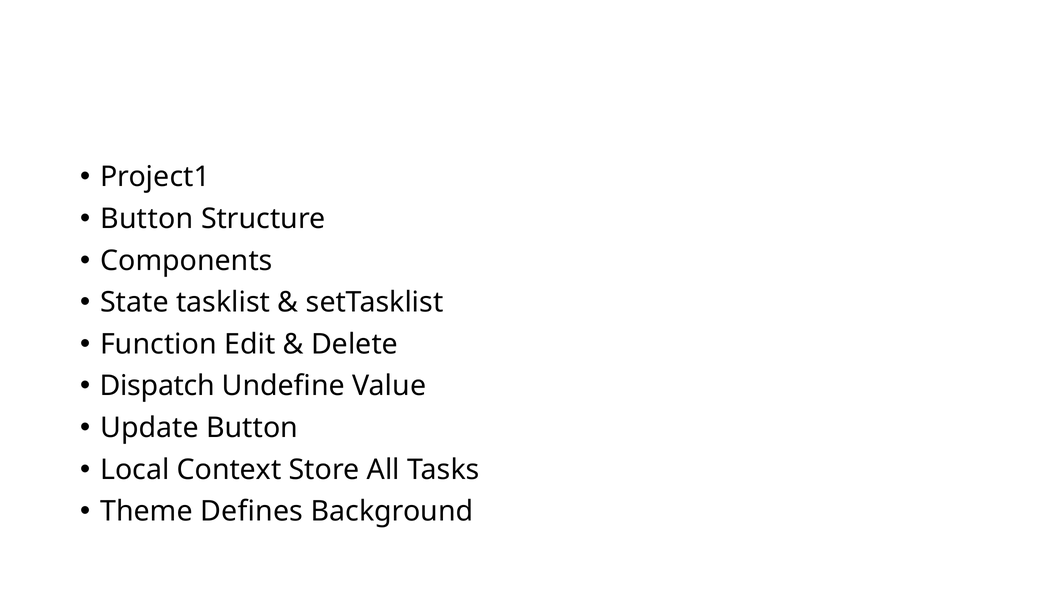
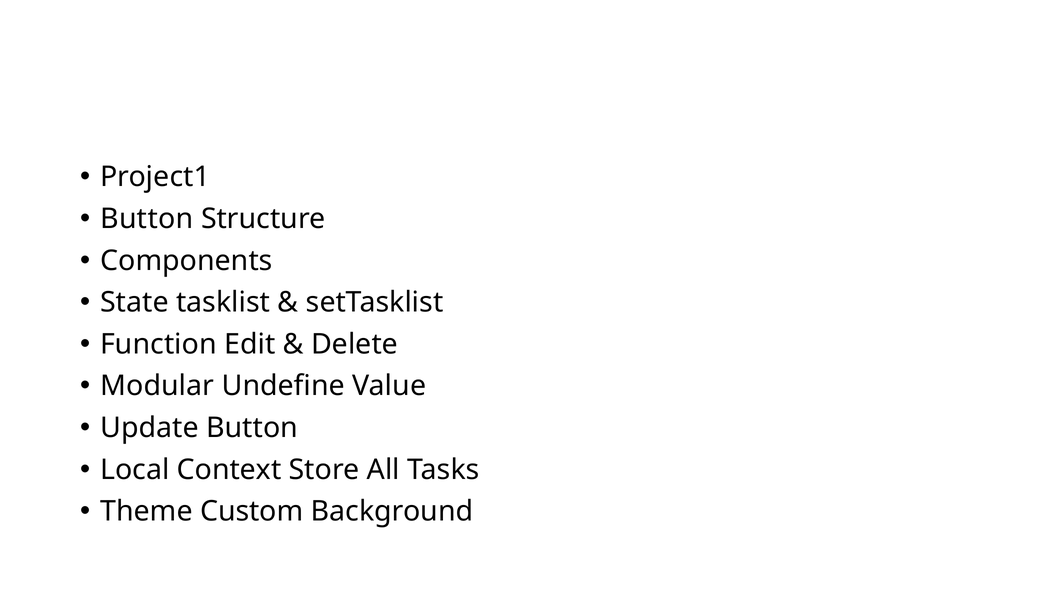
Dispatch: Dispatch -> Modular
Defines: Defines -> Custom
